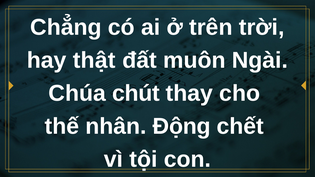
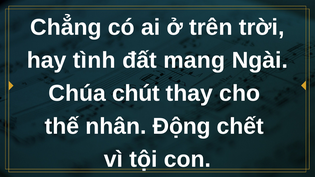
thật: thật -> tình
muôn: muôn -> mang
